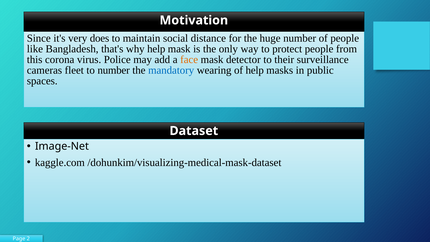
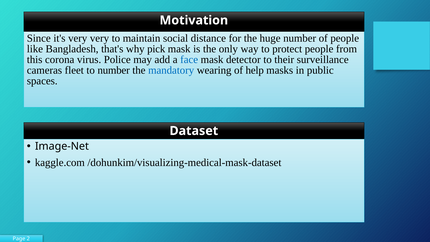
very does: does -> very
why help: help -> pick
face colour: orange -> blue
